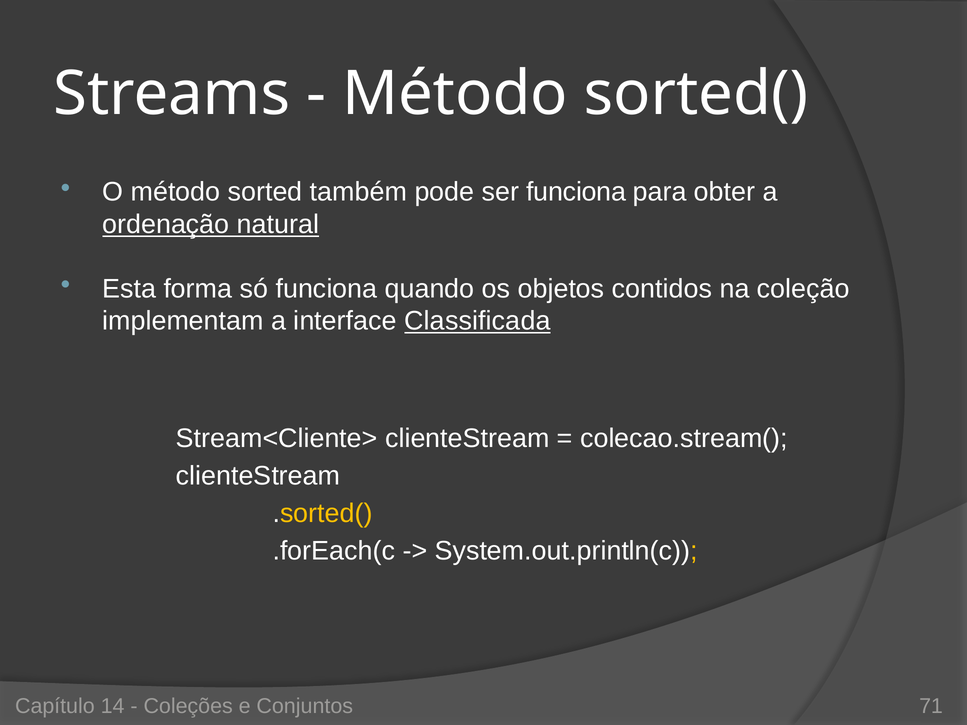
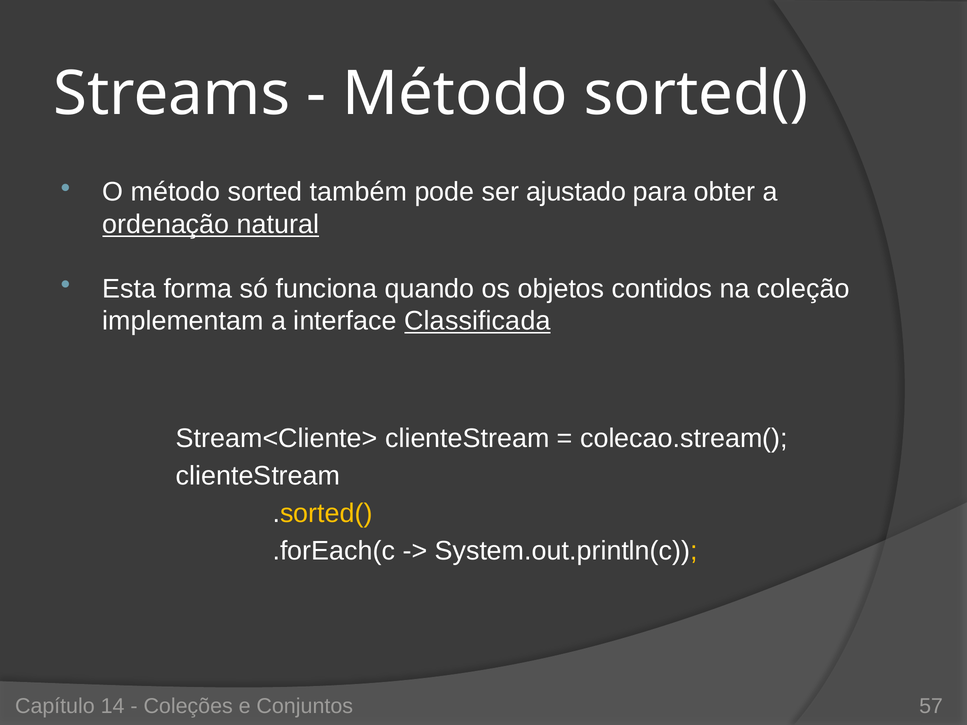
ser funciona: funciona -> ajustado
71: 71 -> 57
